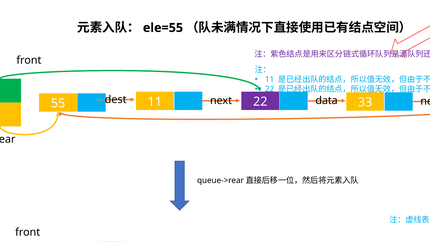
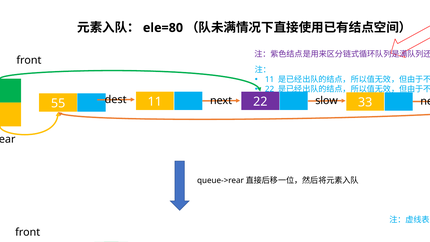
ele=55: ele=55 -> ele=80
data: data -> slow
